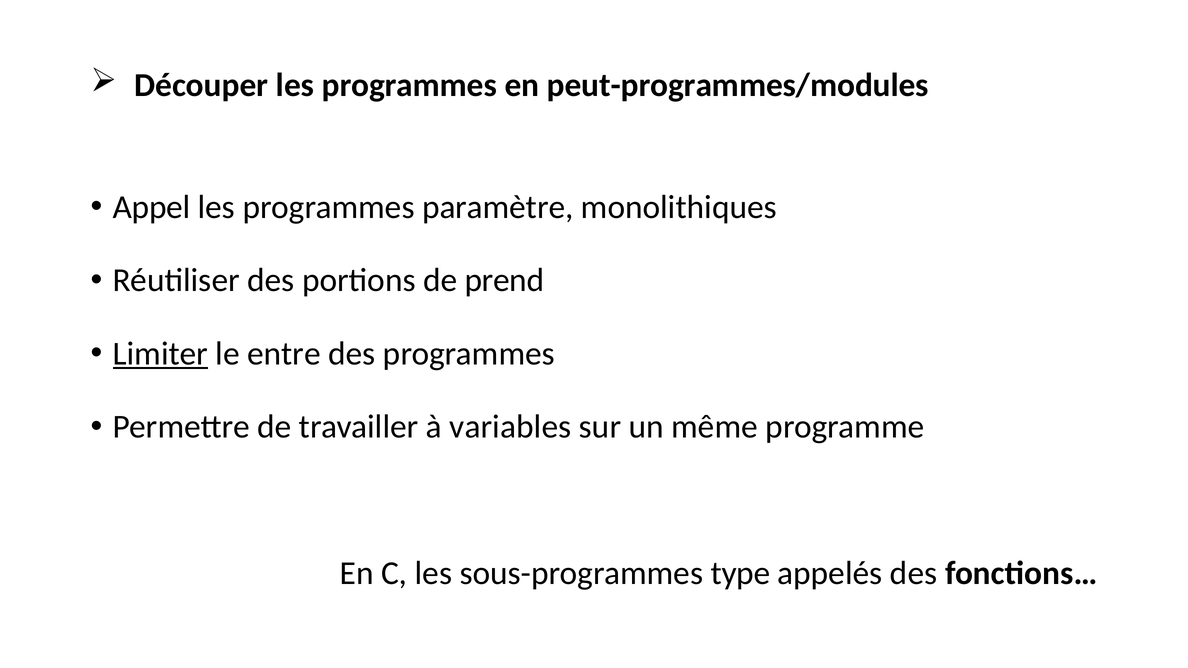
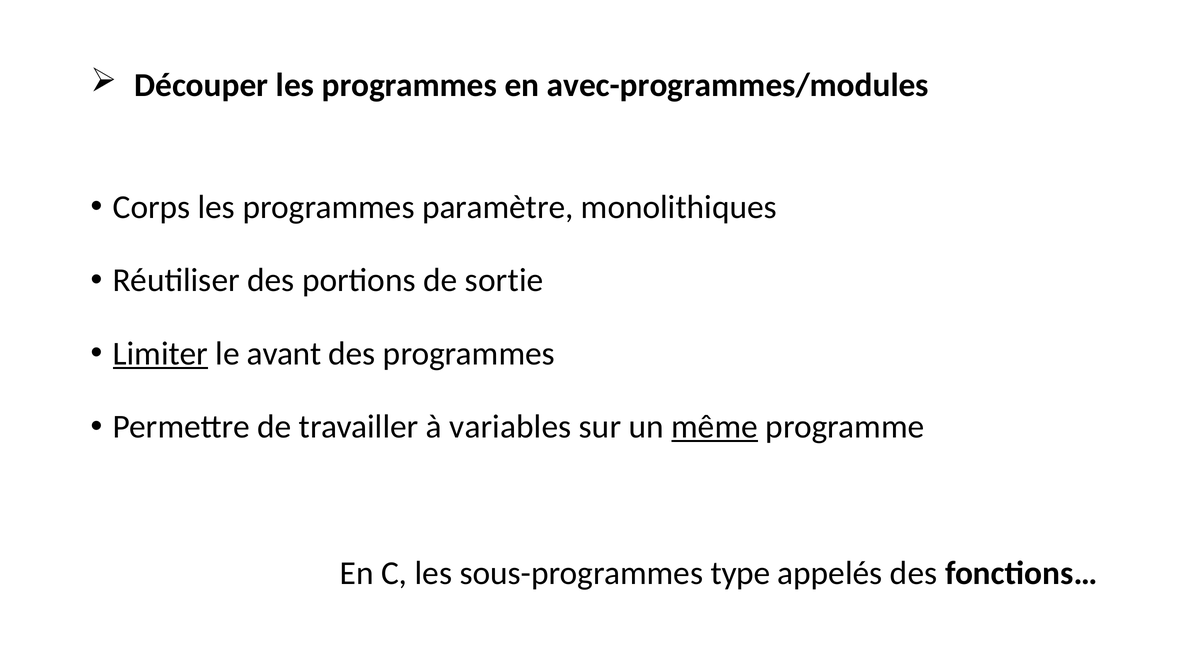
peut-programmes/modules: peut-programmes/modules -> avec-programmes/modules
Appel: Appel -> Corps
prend: prend -> sortie
entre: entre -> avant
même underline: none -> present
